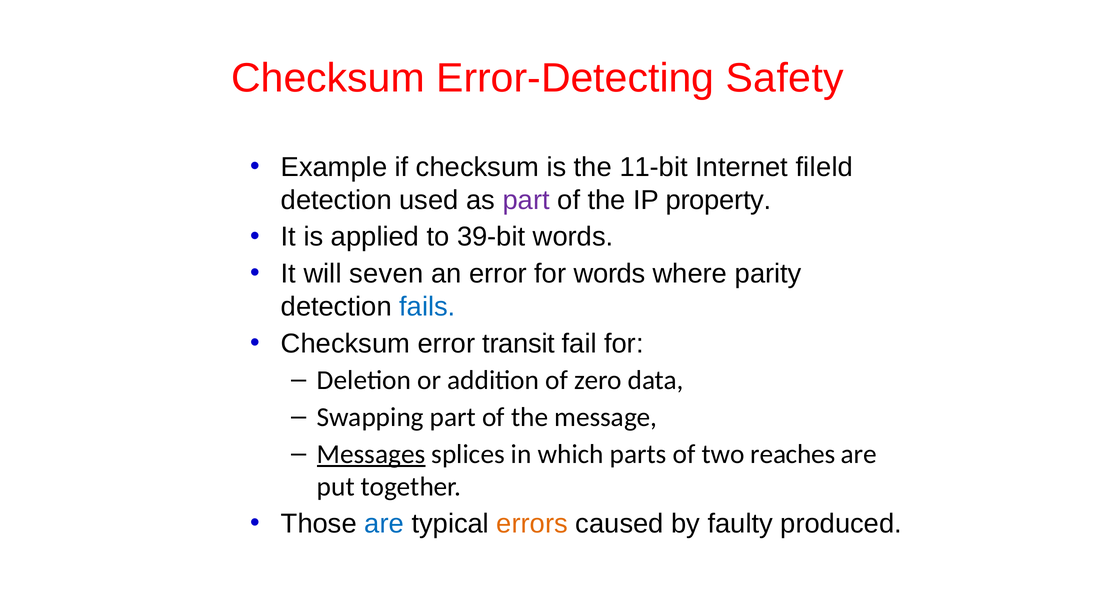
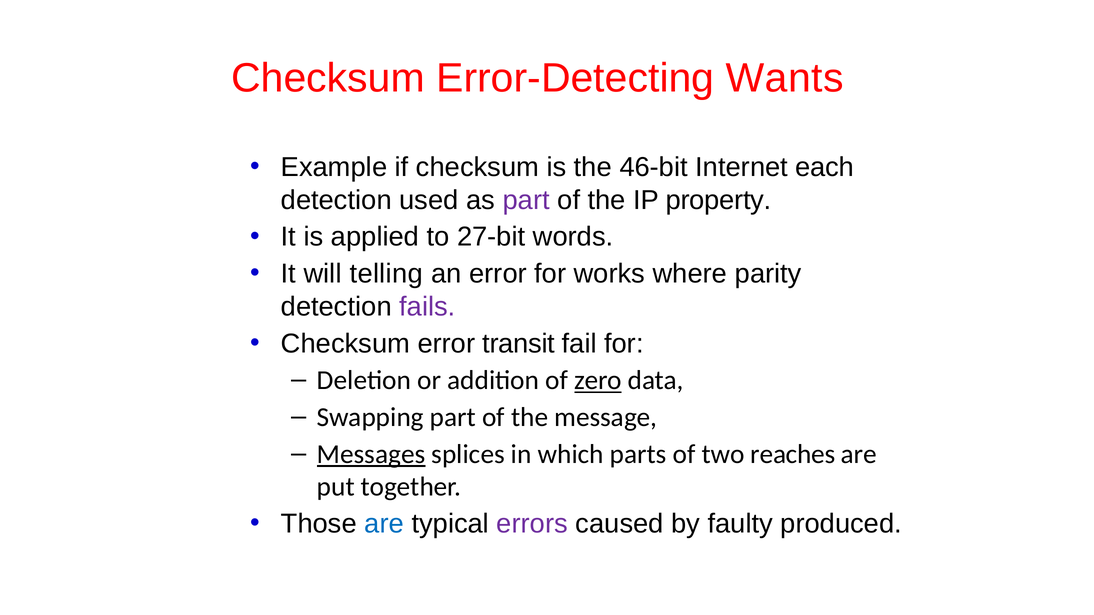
Safety: Safety -> Wants
11-bit: 11-bit -> 46-bit
fileld: fileld -> each
39-bit: 39-bit -> 27-bit
seven: seven -> telling
for words: words -> works
fails colour: blue -> purple
zero underline: none -> present
errors colour: orange -> purple
